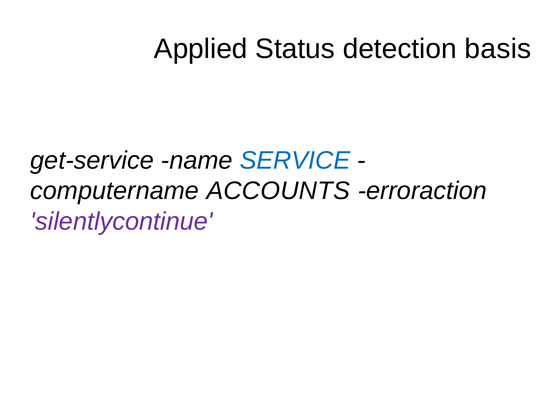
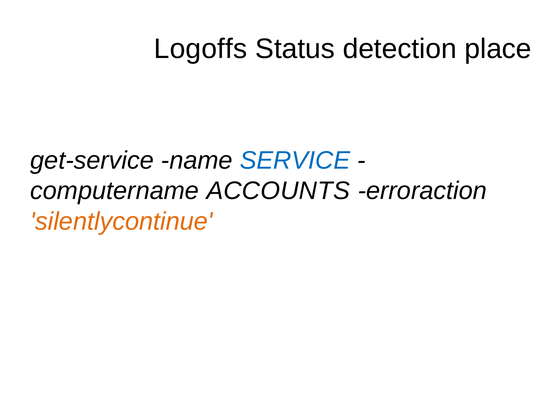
Applied: Applied -> Logoffs
basis: basis -> place
silentlycontinue colour: purple -> orange
